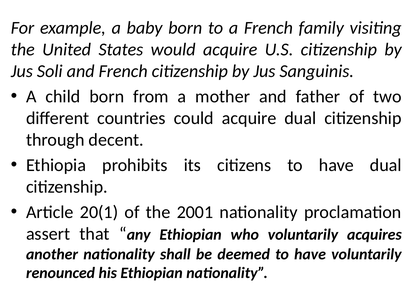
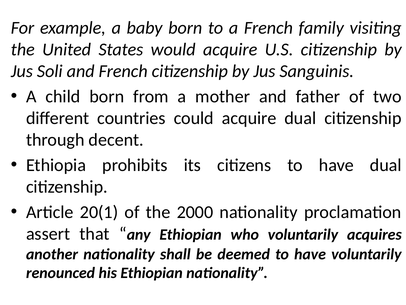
2001: 2001 -> 2000
